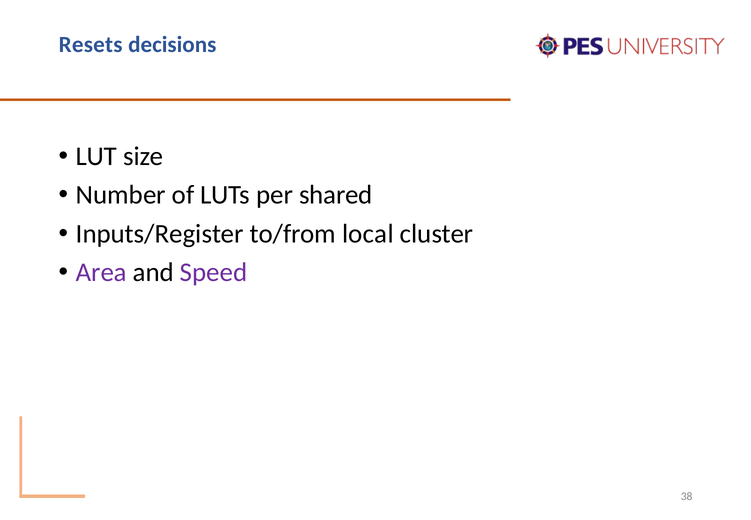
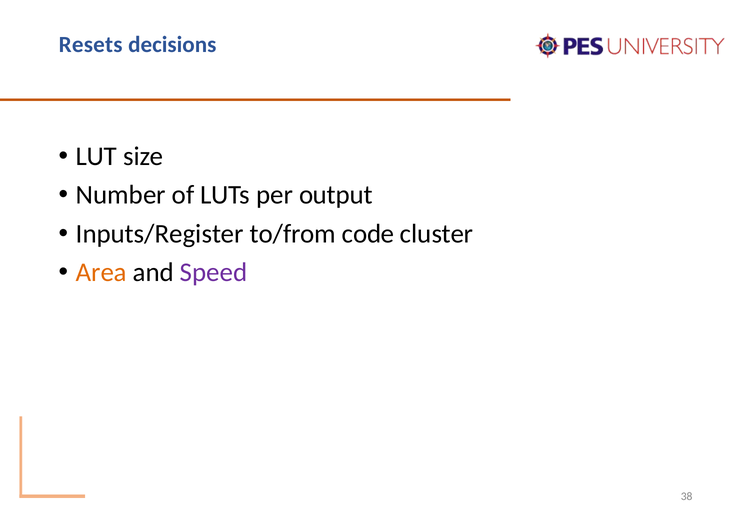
shared: shared -> output
local: local -> code
Area colour: purple -> orange
